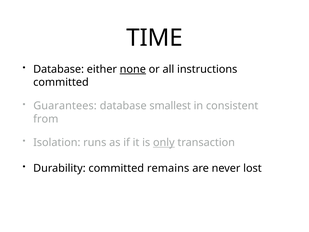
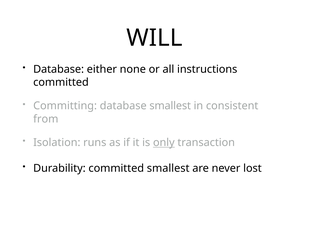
TIME: TIME -> WILL
none underline: present -> none
Guarantees: Guarantees -> Committing
committed remains: remains -> smallest
